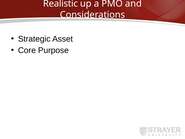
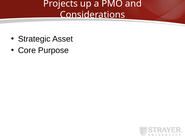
Realistic: Realistic -> Projects
